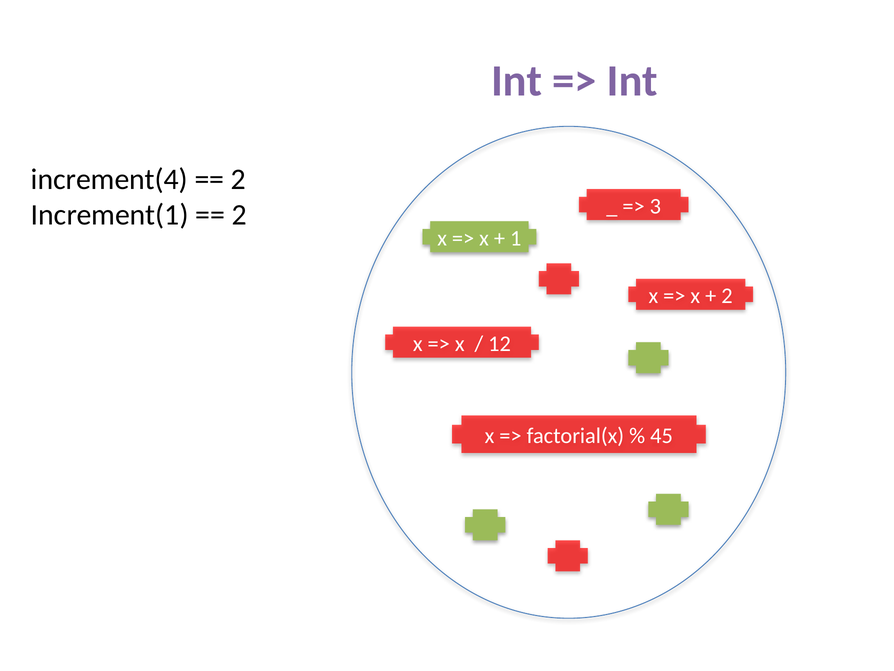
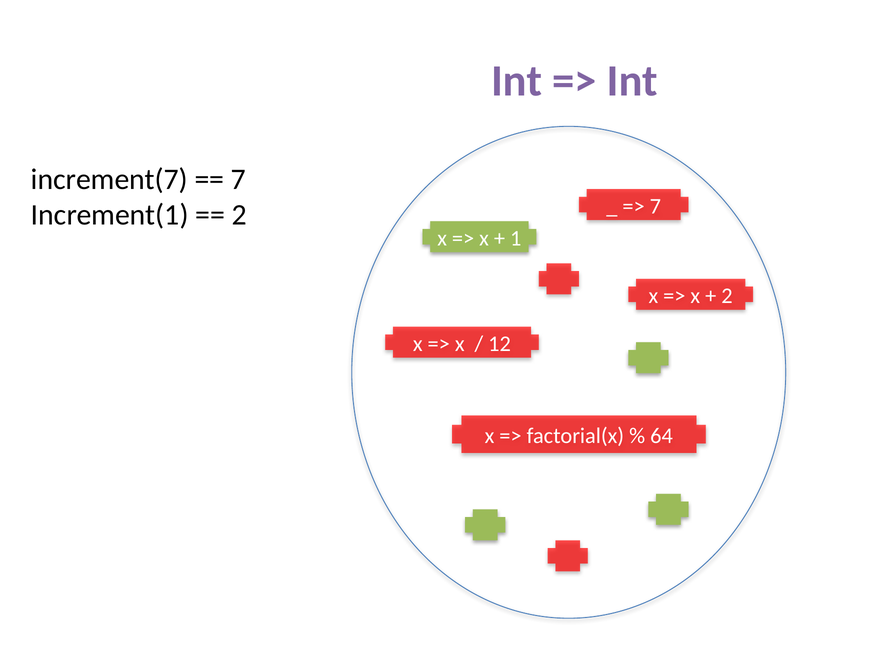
increment(4: increment(4 -> increment(7
2 at (238, 179): 2 -> 7
3 at (655, 206): 3 -> 7
45: 45 -> 64
